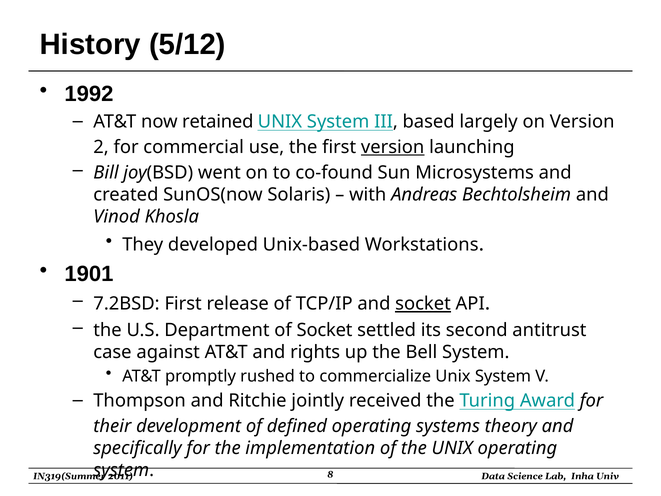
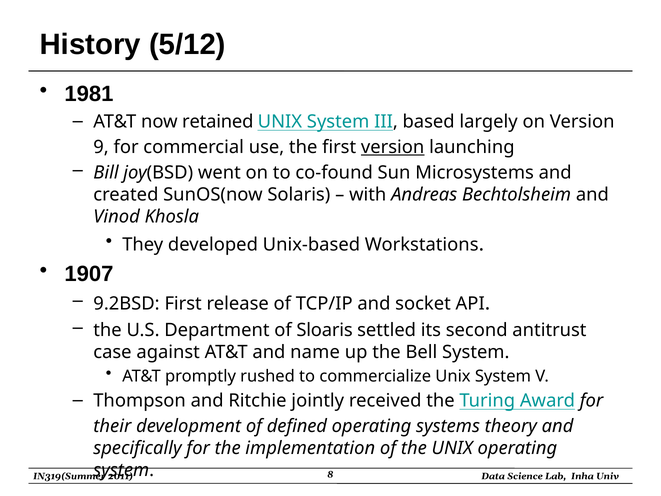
1992: 1992 -> 1981
2: 2 -> 9
1901: 1901 -> 1907
7.2BSD: 7.2BSD -> 9.2BSD
socket at (423, 304) underline: present -> none
of Socket: Socket -> Sloaris
rights: rights -> name
